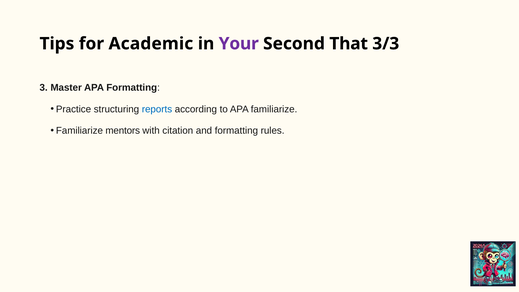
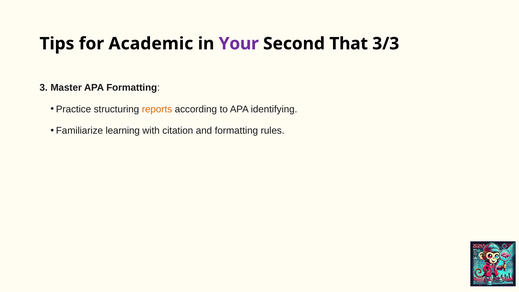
reports colour: blue -> orange
APA familiarize: familiarize -> identifying
mentors: mentors -> learning
